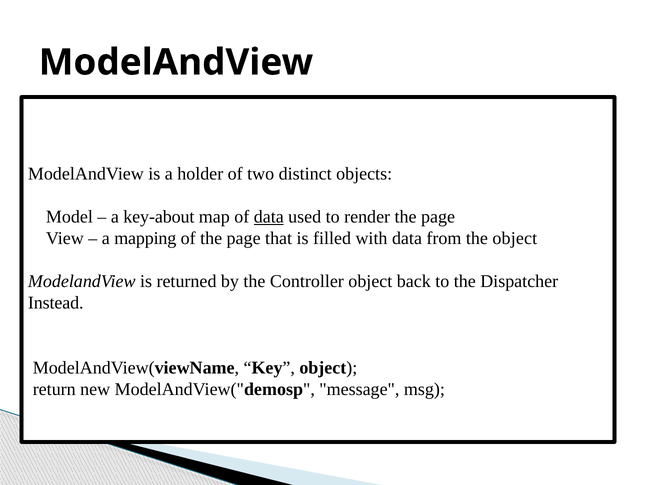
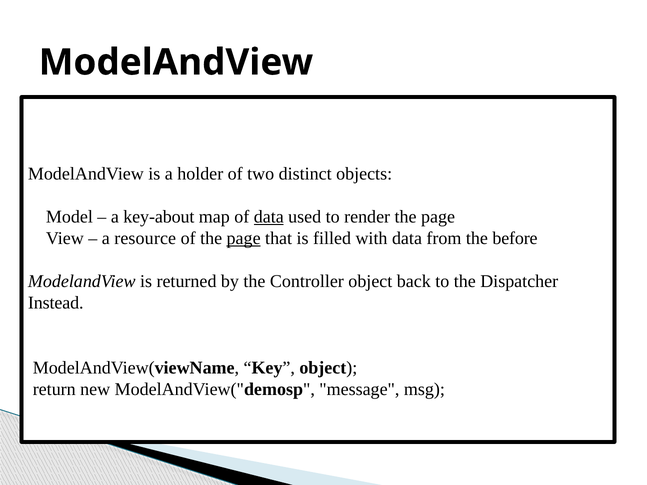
mapping: mapping -> resource
page at (244, 238) underline: none -> present
the object: object -> before
